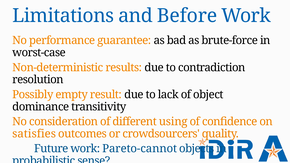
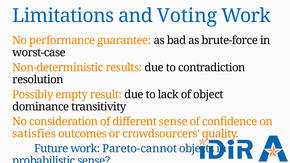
Before: Before -> Voting
different using: using -> sense
